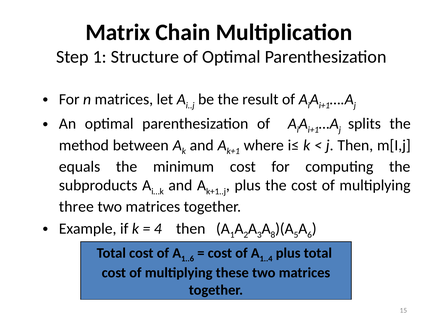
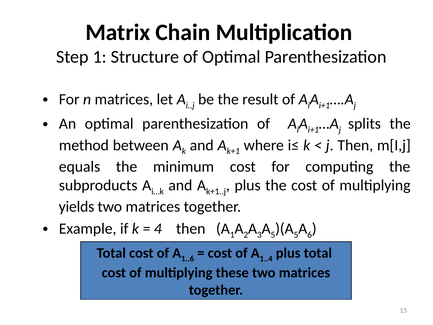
three: three -> yields
8 at (273, 235): 8 -> 5
